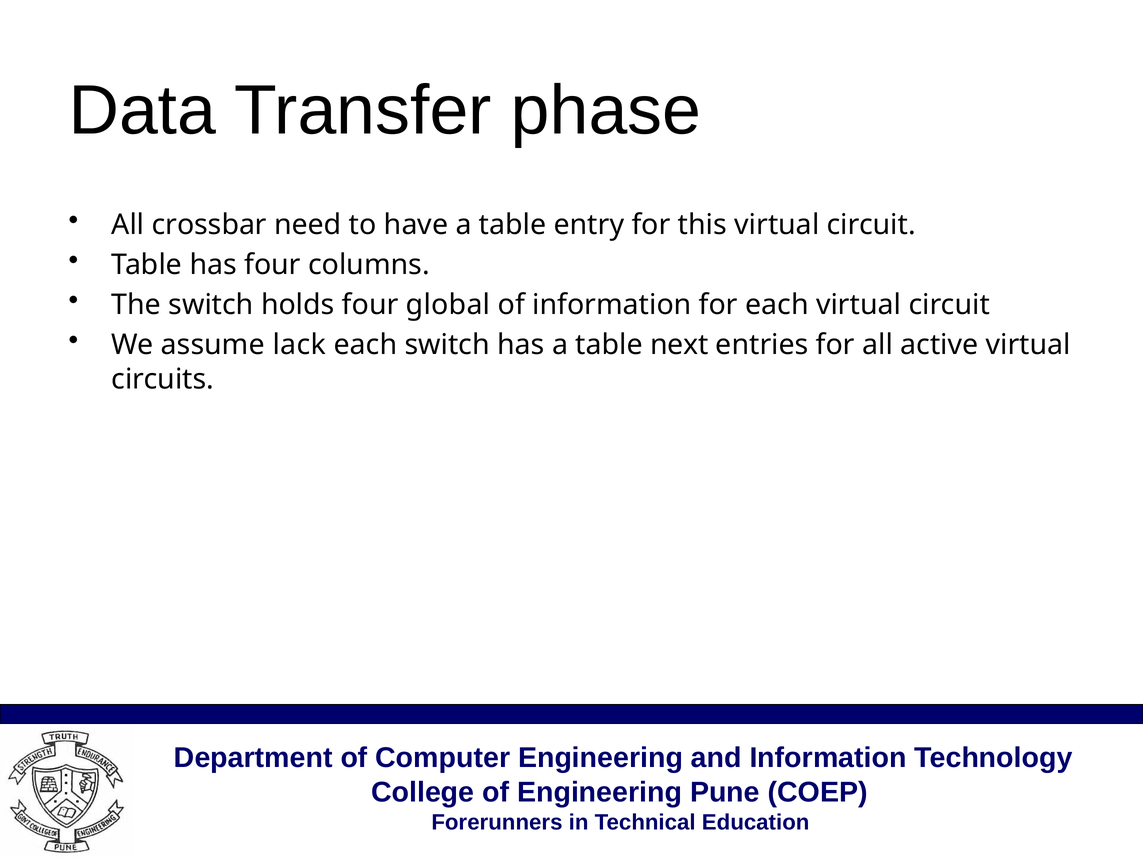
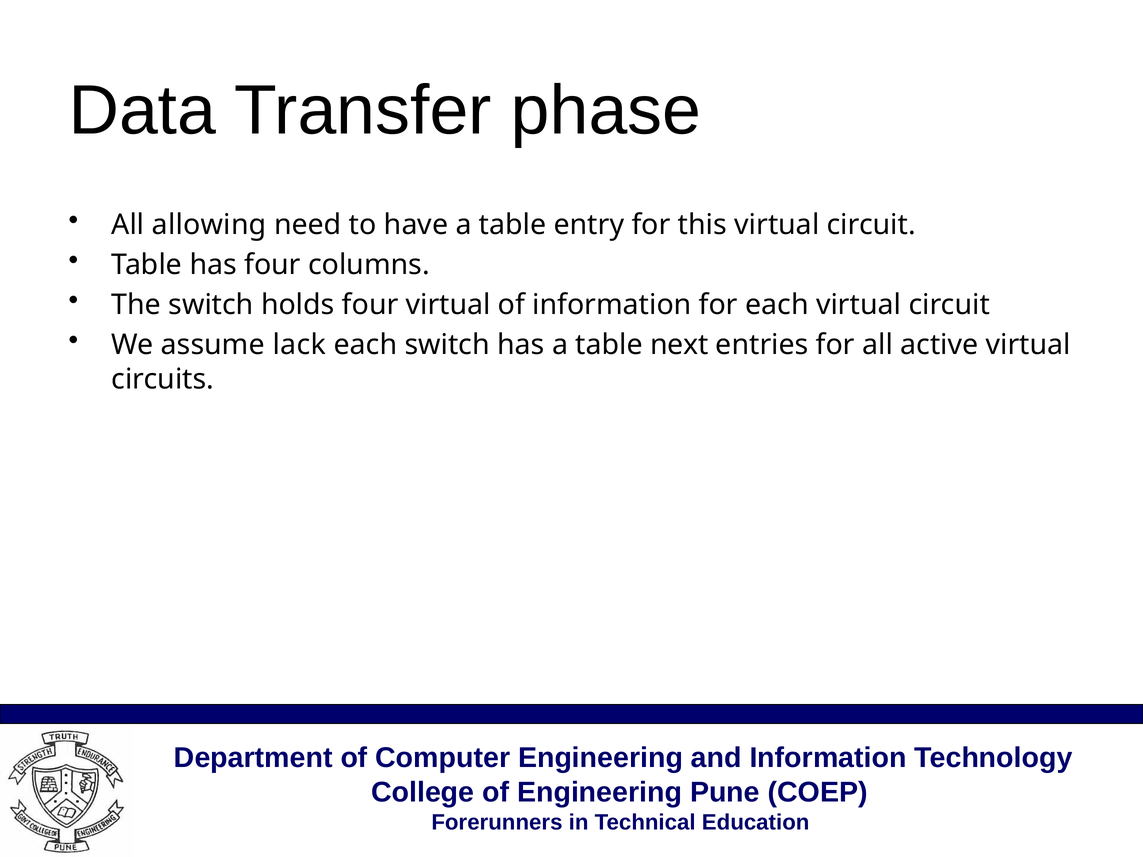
crossbar: crossbar -> allowing
four global: global -> virtual
